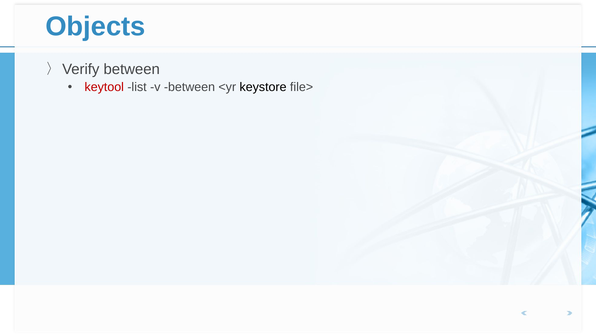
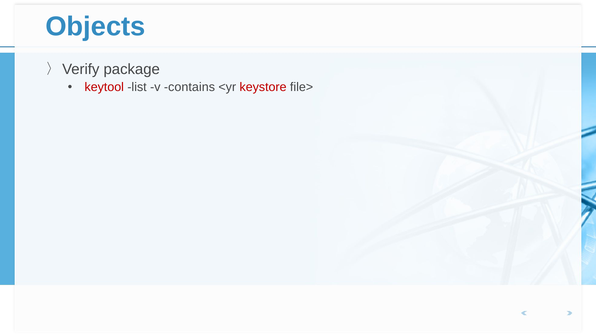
between at (132, 69): between -> package
v between: between -> contains
keystore colour: black -> red
